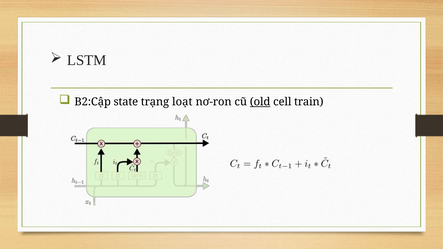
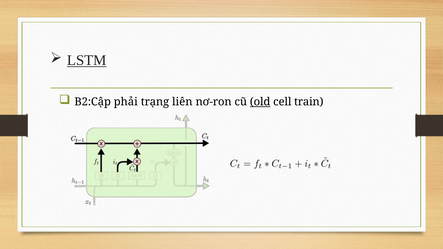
LSTM underline: none -> present
state: state -> phải
loạt: loạt -> liên
